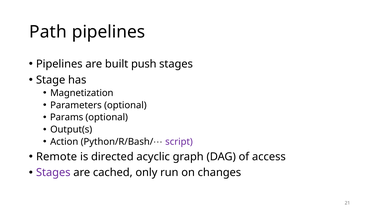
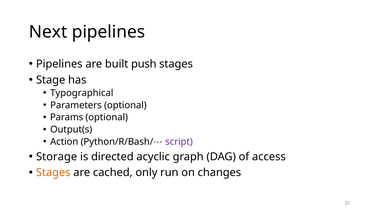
Path: Path -> Next
Magnetization: Magnetization -> Typographical
Remote: Remote -> Storage
Stages at (53, 173) colour: purple -> orange
